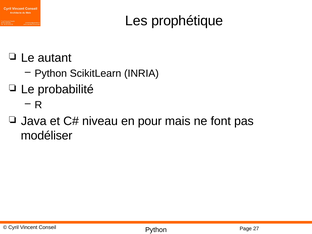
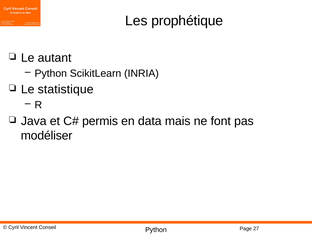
probabilité: probabilité -> statistique
niveau: niveau -> permis
pour: pour -> data
